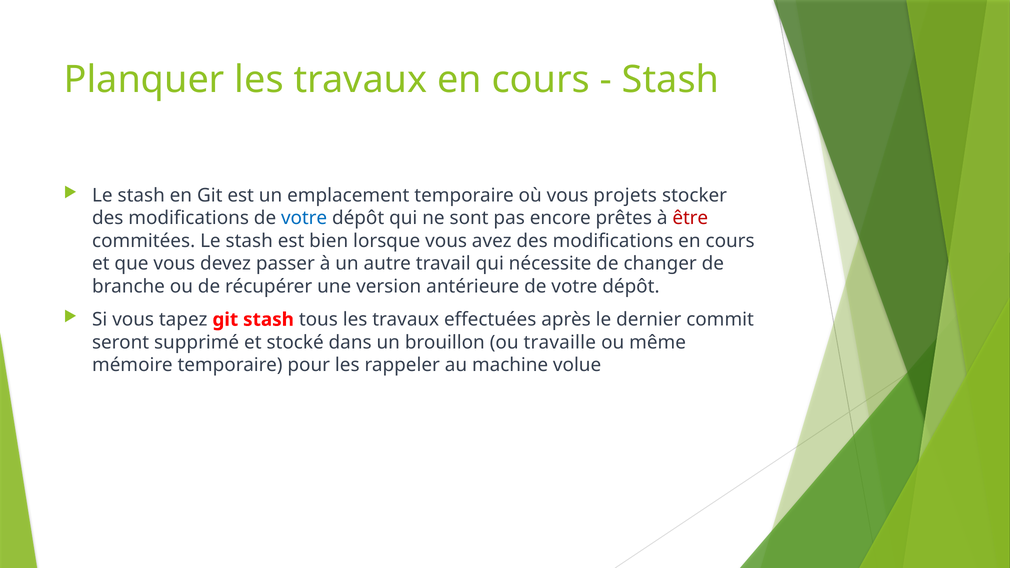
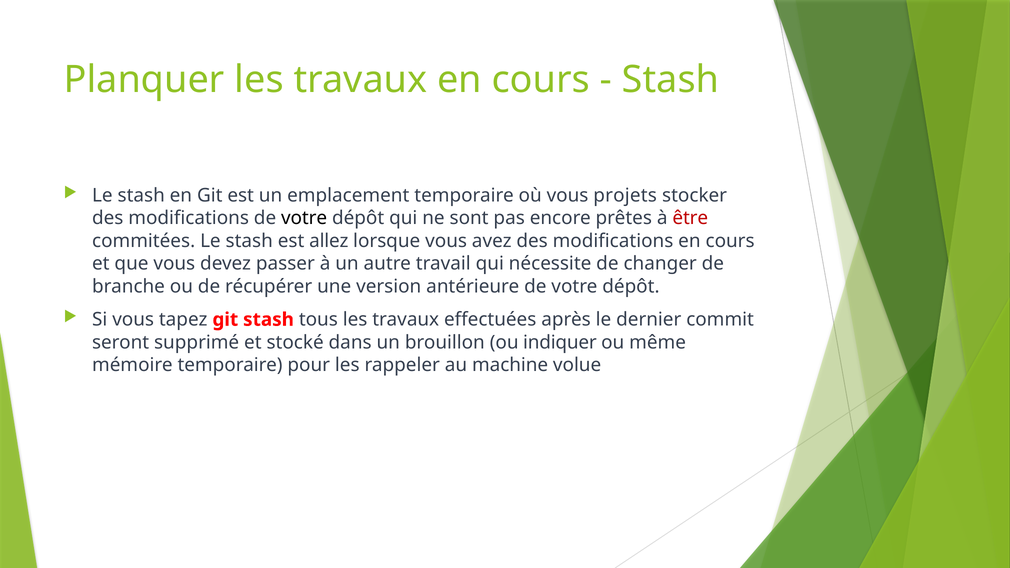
votre at (304, 218) colour: blue -> black
bien: bien -> allez
travaille: travaille -> indiquer
